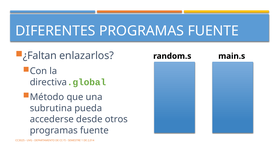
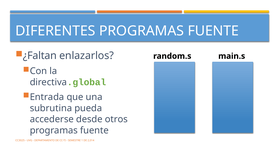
Método: Método -> Entrada
